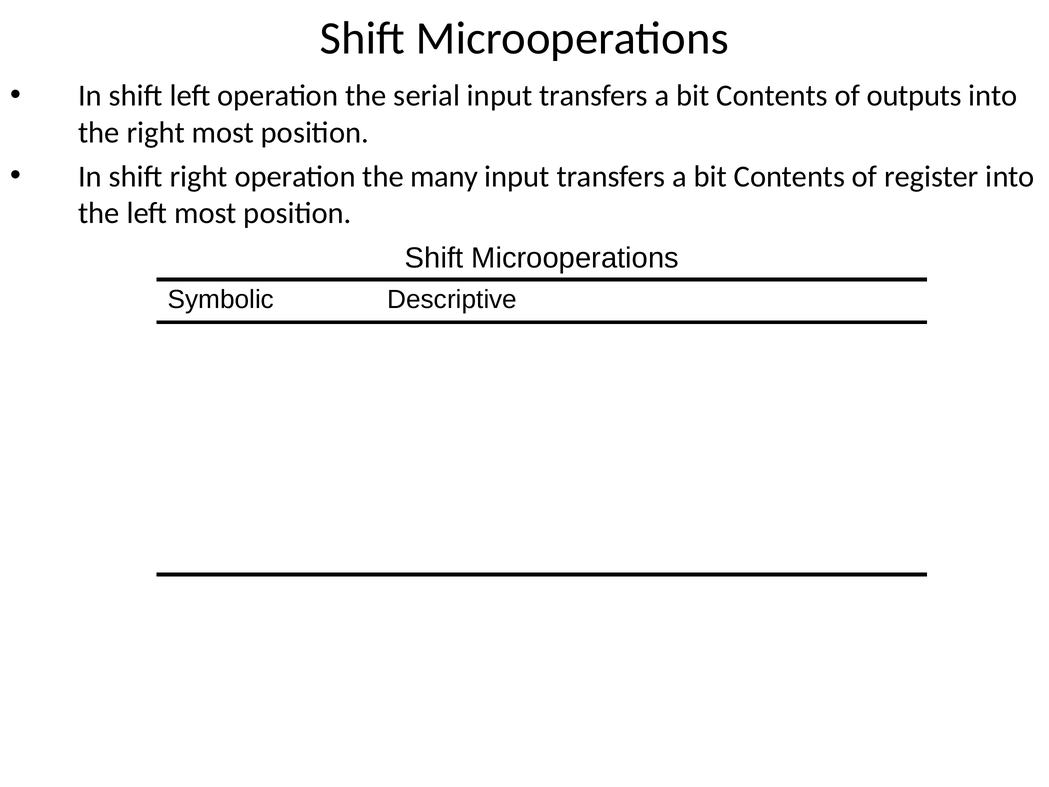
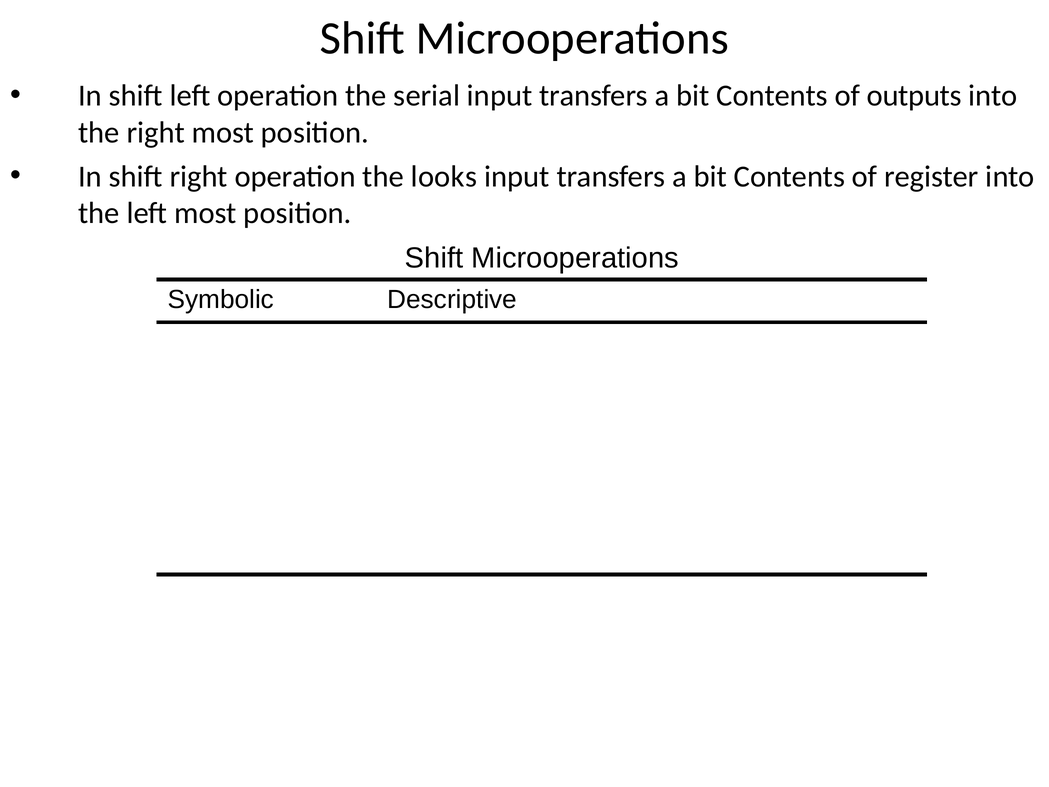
many: many -> looks
